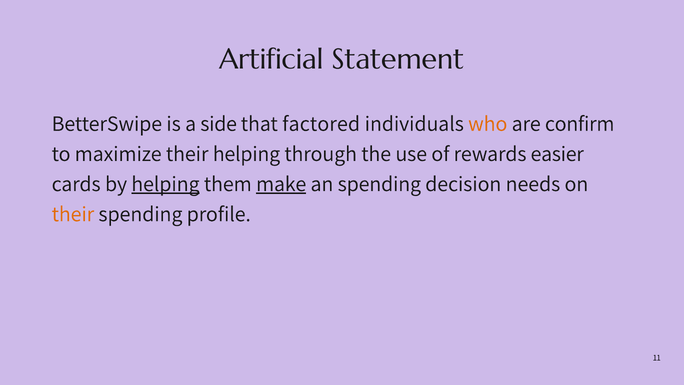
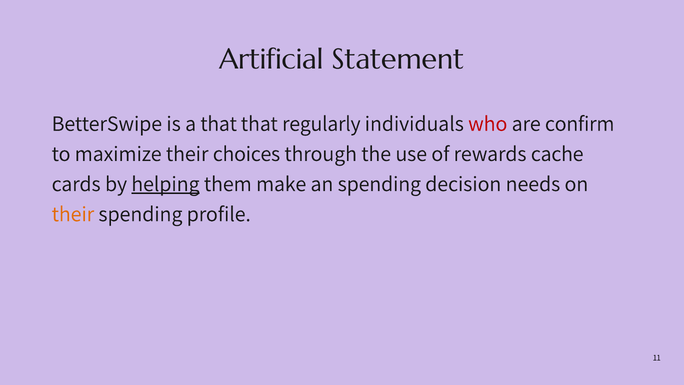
a side: side -> that
factored: factored -> regularly
who colour: orange -> red
their helping: helping -> choices
easier: easier -> cache
make underline: present -> none
